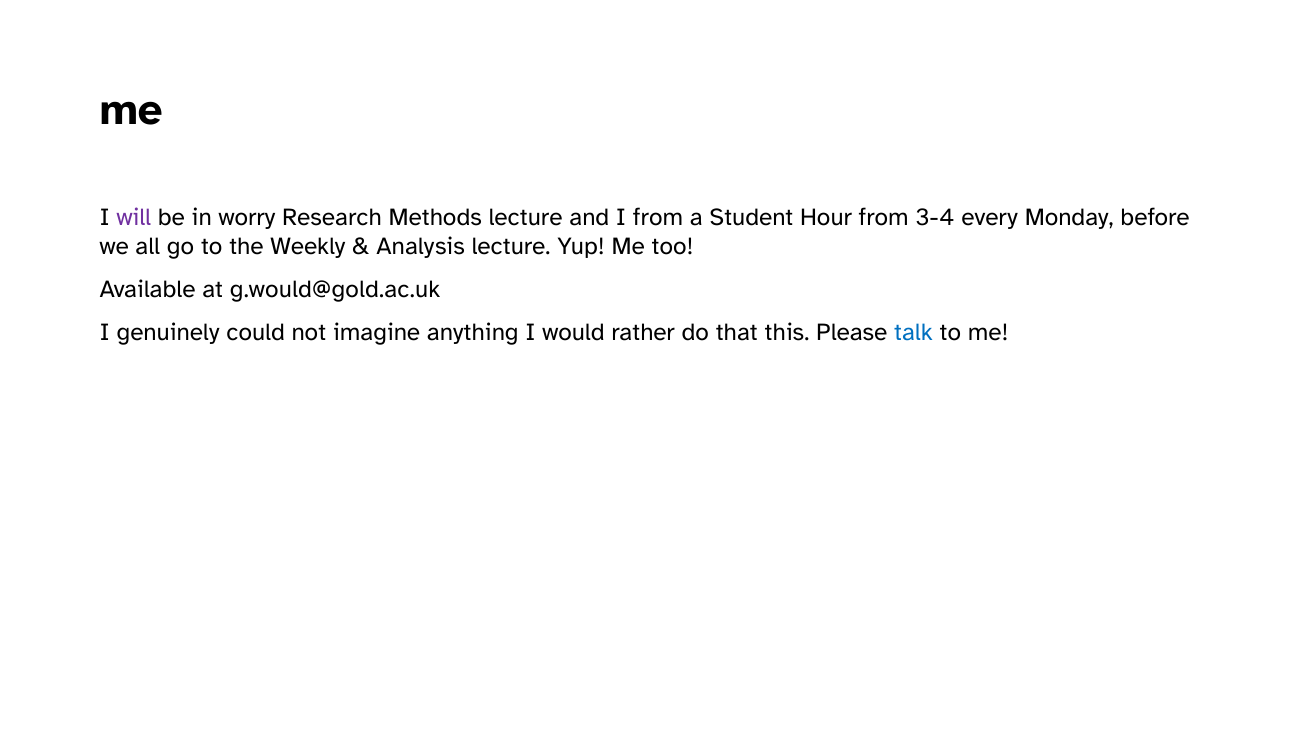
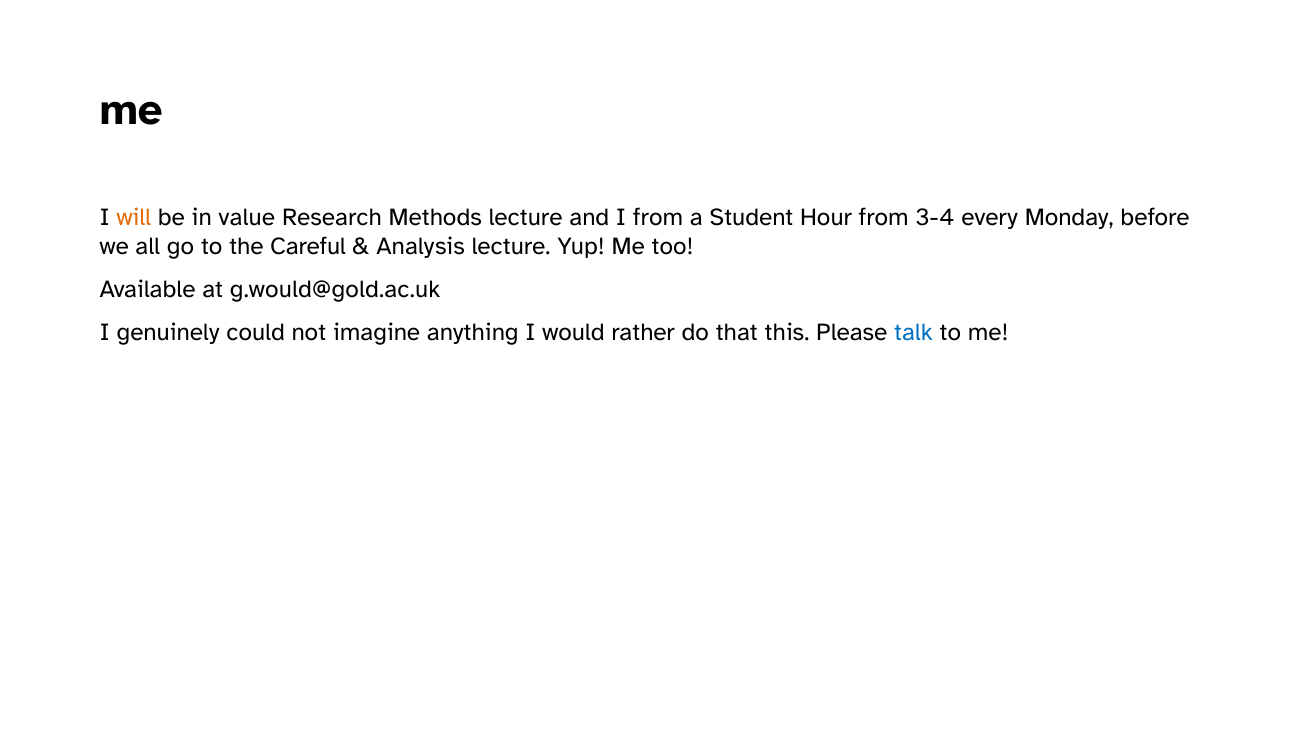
will colour: purple -> orange
worry: worry -> value
Weekly: Weekly -> Careful
